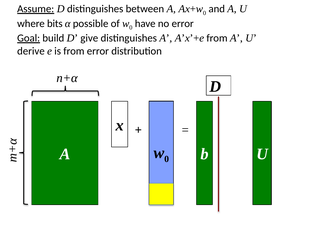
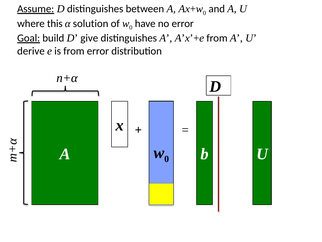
bits: bits -> this
possible: possible -> solution
